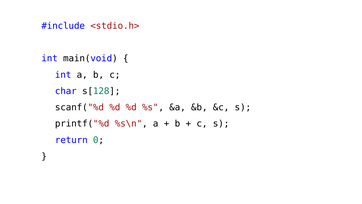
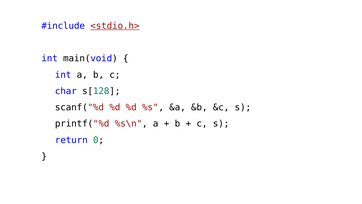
<stdio.h> underline: none -> present
